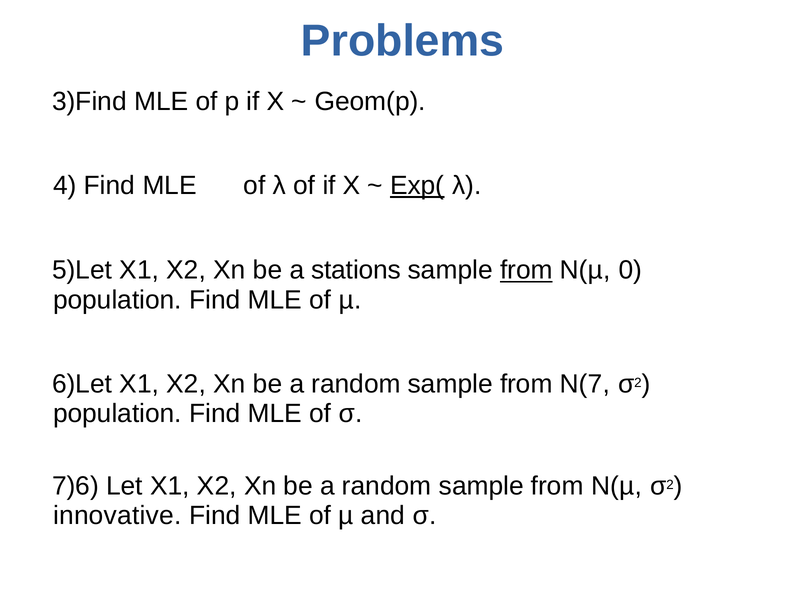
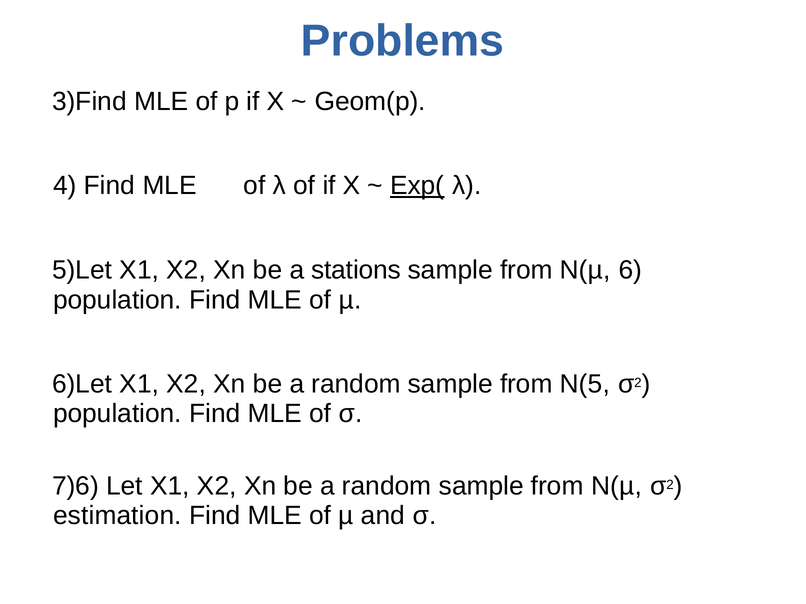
from at (526, 270) underline: present -> none
0: 0 -> 6
N(7: N(7 -> N(5
innovative: innovative -> estimation
